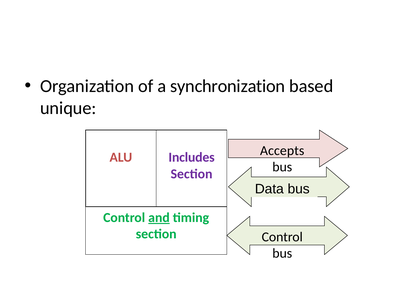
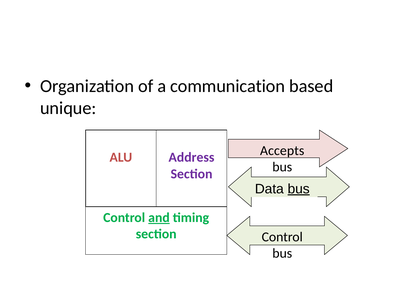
synchronization: synchronization -> communication
Includes: Includes -> Address
bus at (299, 189) underline: none -> present
